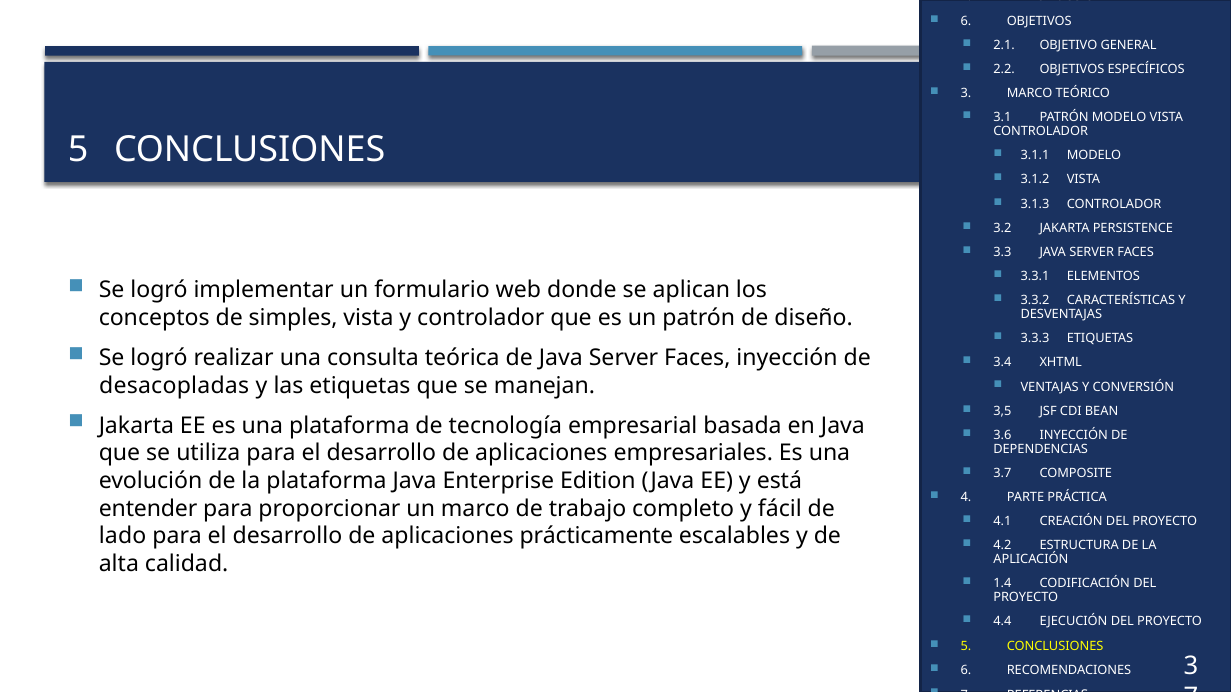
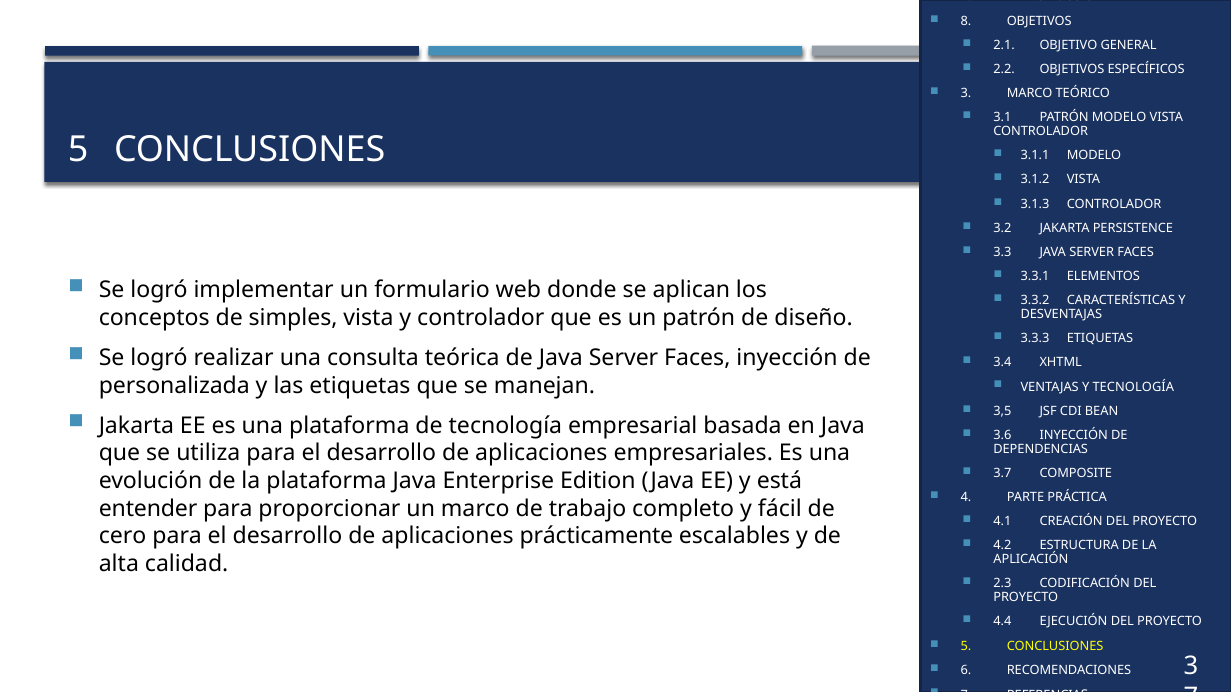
6 at (966, 21): 6 -> 8
desacopladas: desacopladas -> personalizada
Y CONVERSIÓN: CONVERSIÓN -> TECNOLOGÍA
lado: lado -> cero
1.4: 1.4 -> 2.3
